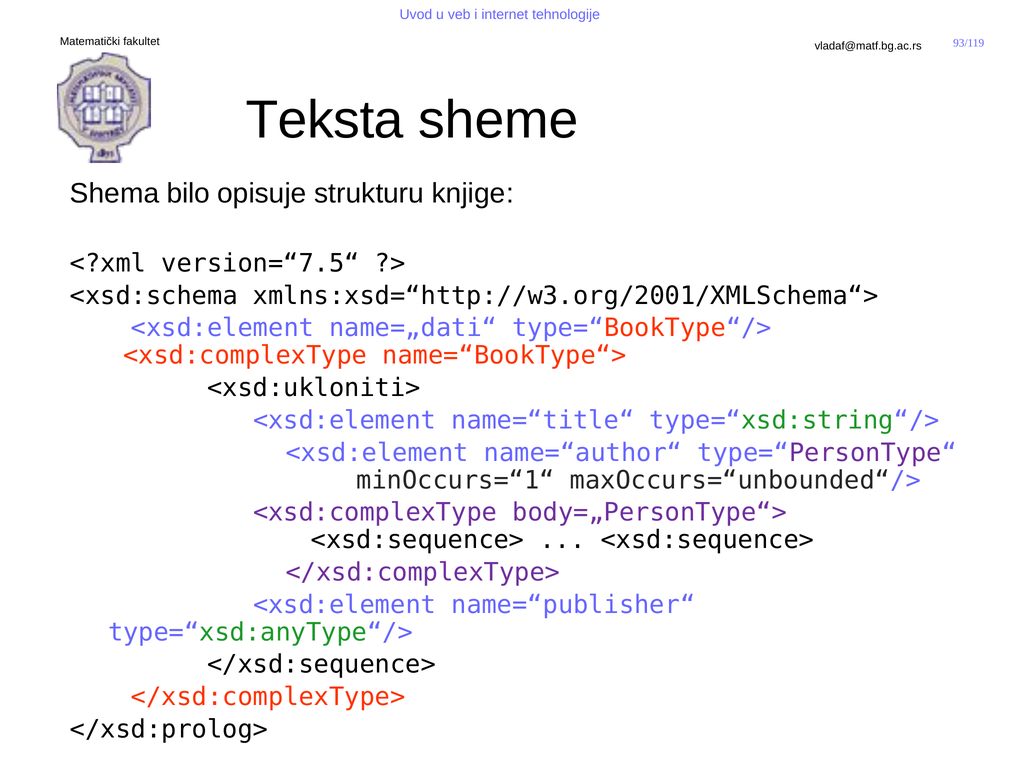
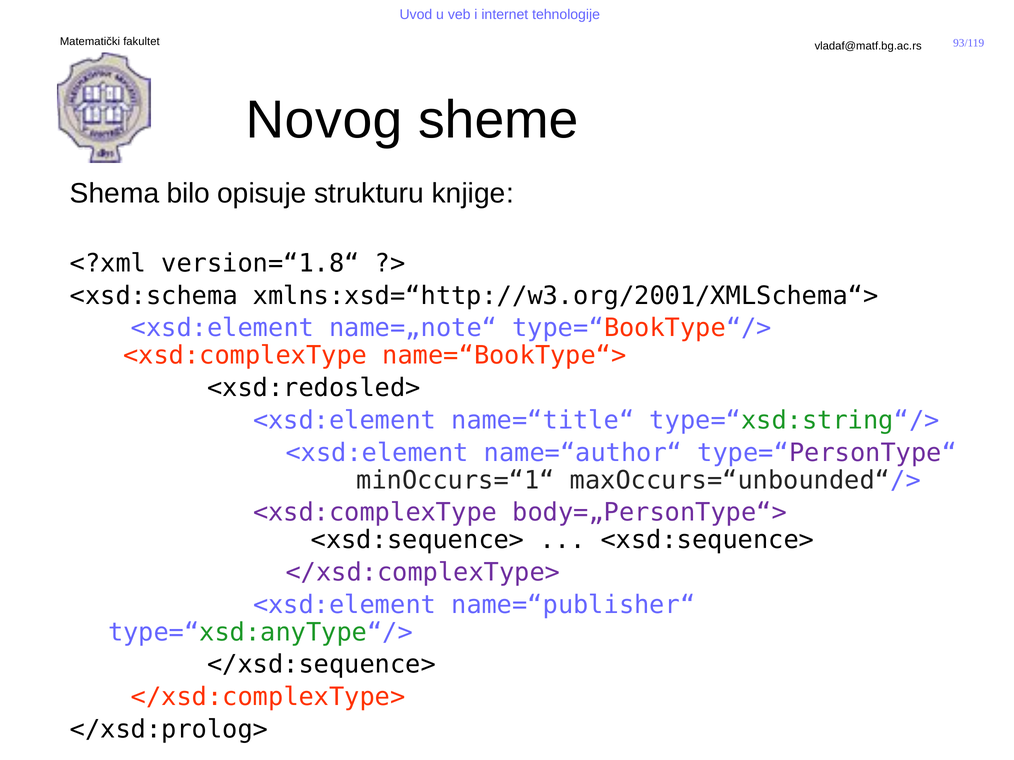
Teksta: Teksta -> Novog
version=“7.5“: version=“7.5“ -> version=“1.8“
name=„dati“: name=„dati“ -> name=„note“
<xsd:ukloniti>: <xsd:ukloniti> -> <xsd:redosled>
